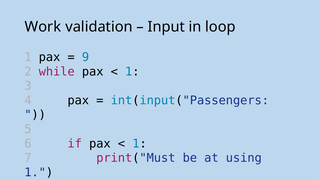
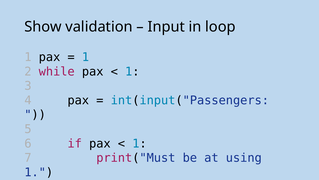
Work: Work -> Show
9 at (86, 57): 9 -> 1
